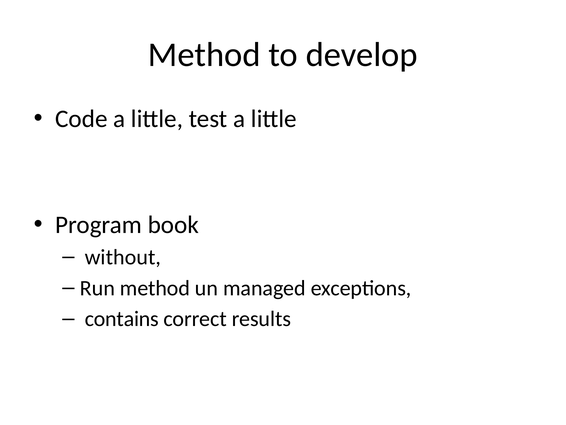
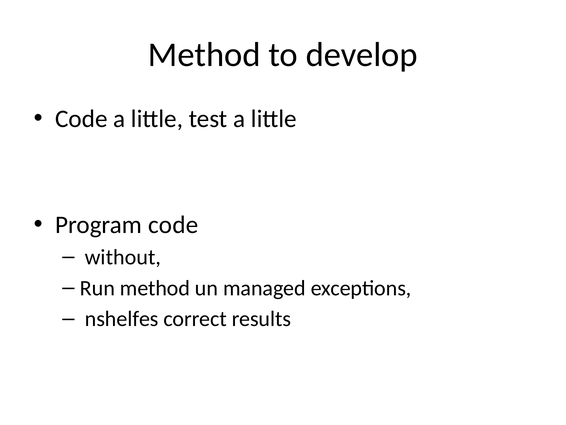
Program book: book -> code
contains: contains -> nshelfes
